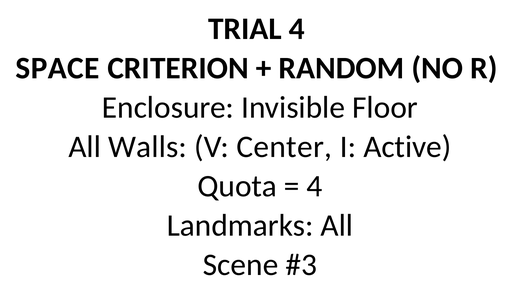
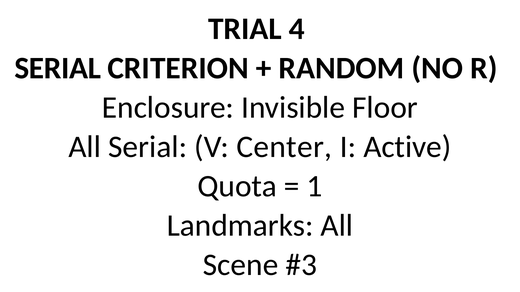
SPACE at (58, 68): SPACE -> SERIAL
All Walls: Walls -> Serial
4 at (315, 186): 4 -> 1
